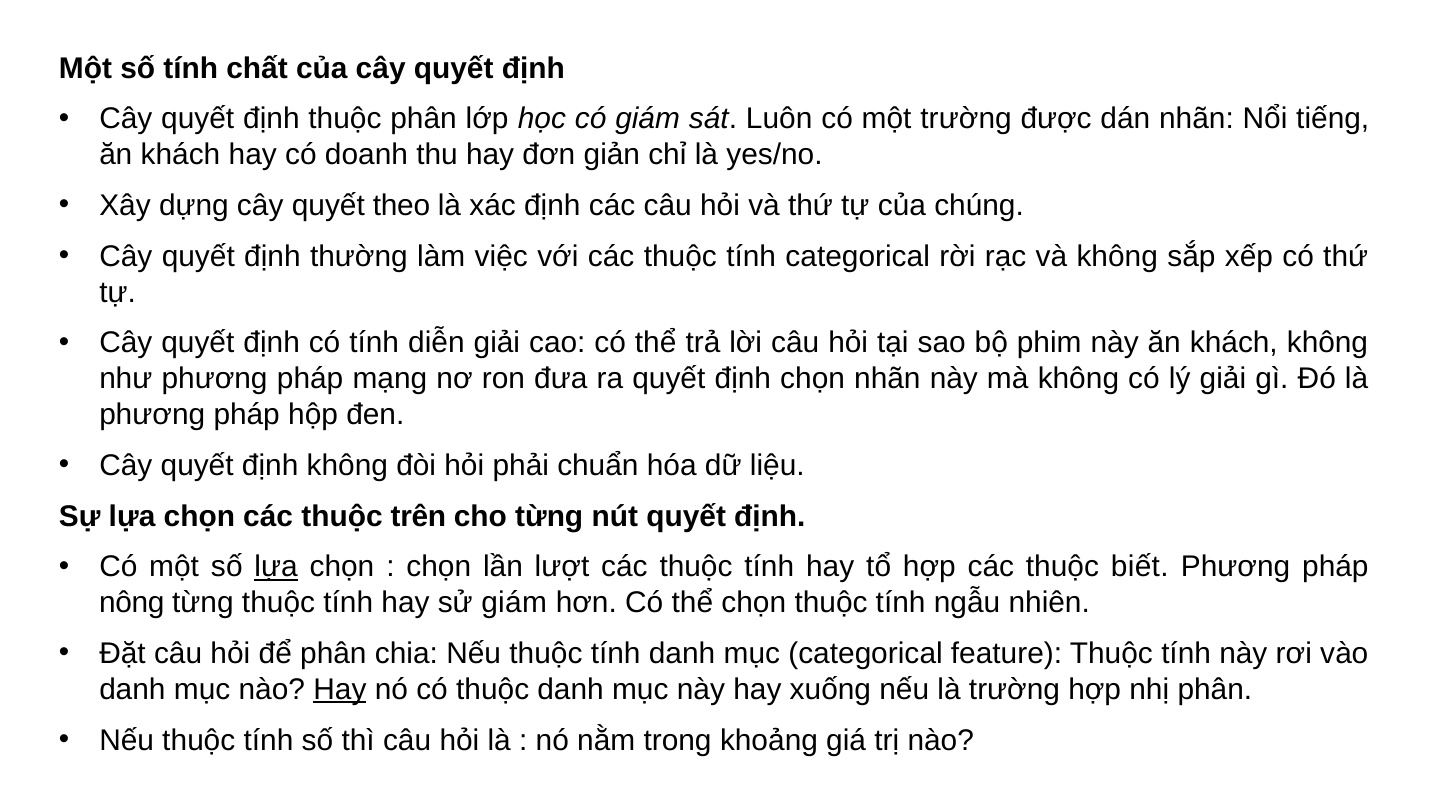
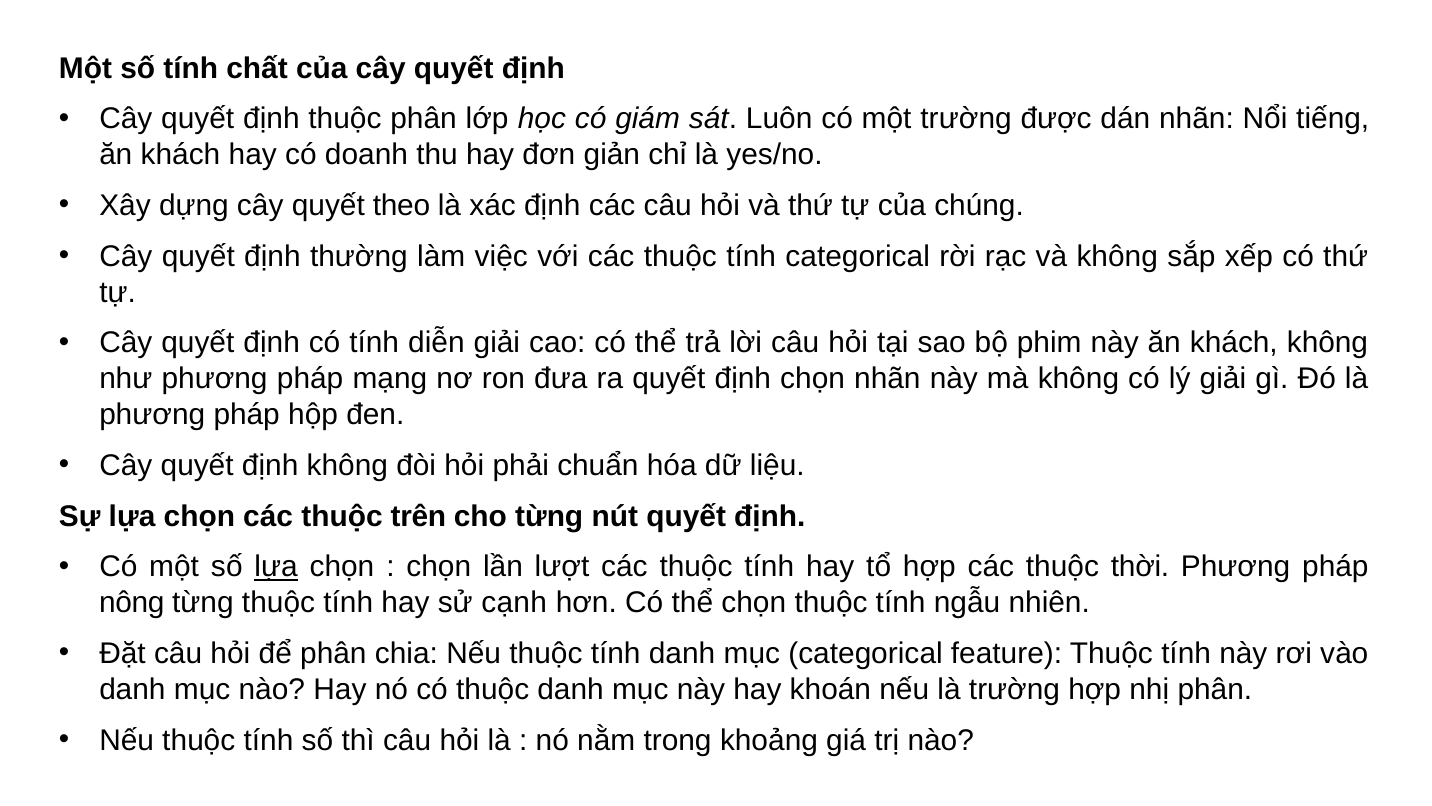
biết: biết -> thời
sử giám: giám -> cạnh
Hay at (340, 689) underline: present -> none
xuống: xuống -> khoán
